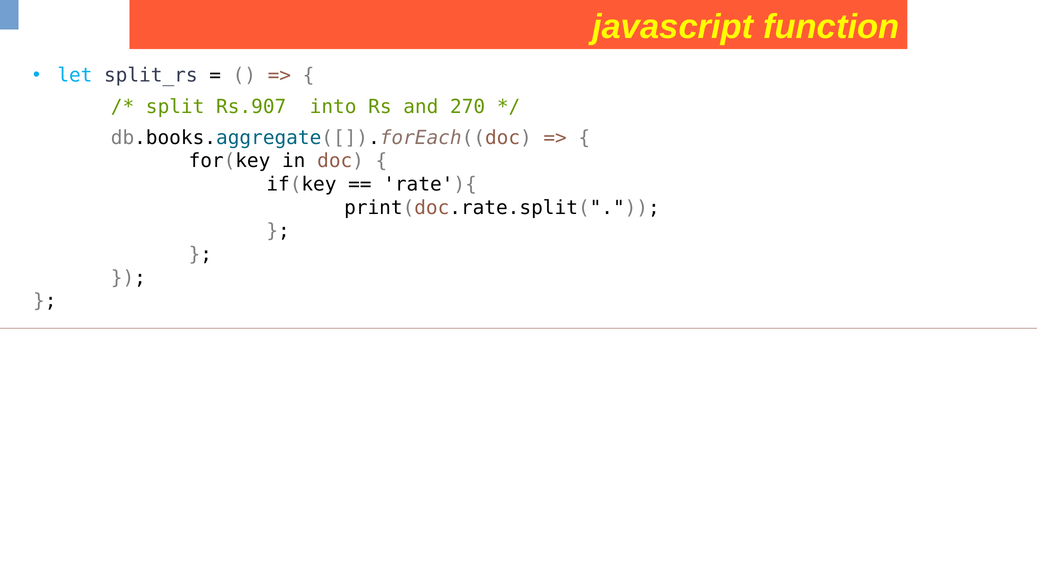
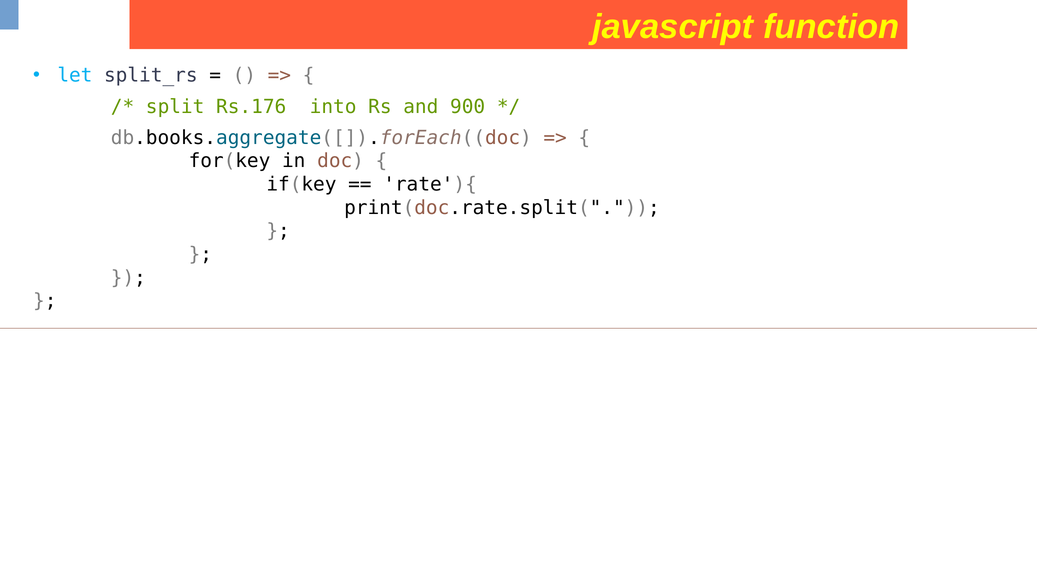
Rs.907: Rs.907 -> Rs.176
270: 270 -> 900
